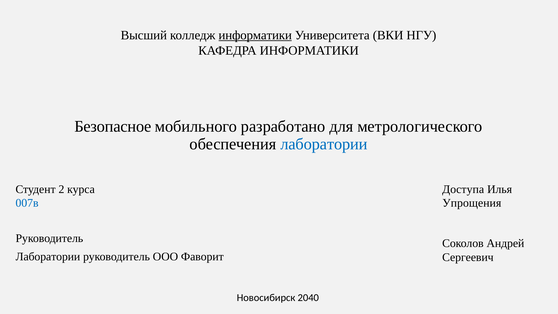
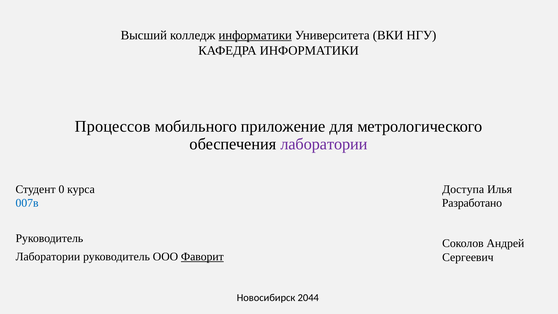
Безопасное: Безопасное -> Процессов
разработано: разработано -> приложение
лаборатории at (324, 144) colour: blue -> purple
2: 2 -> 0
Упрощения: Упрощения -> Разработано
Фаворит underline: none -> present
2040: 2040 -> 2044
